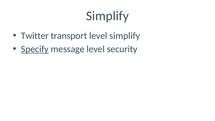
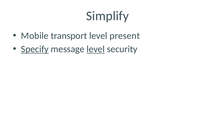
Twitter: Twitter -> Mobile
level simplify: simplify -> present
level at (96, 49) underline: none -> present
